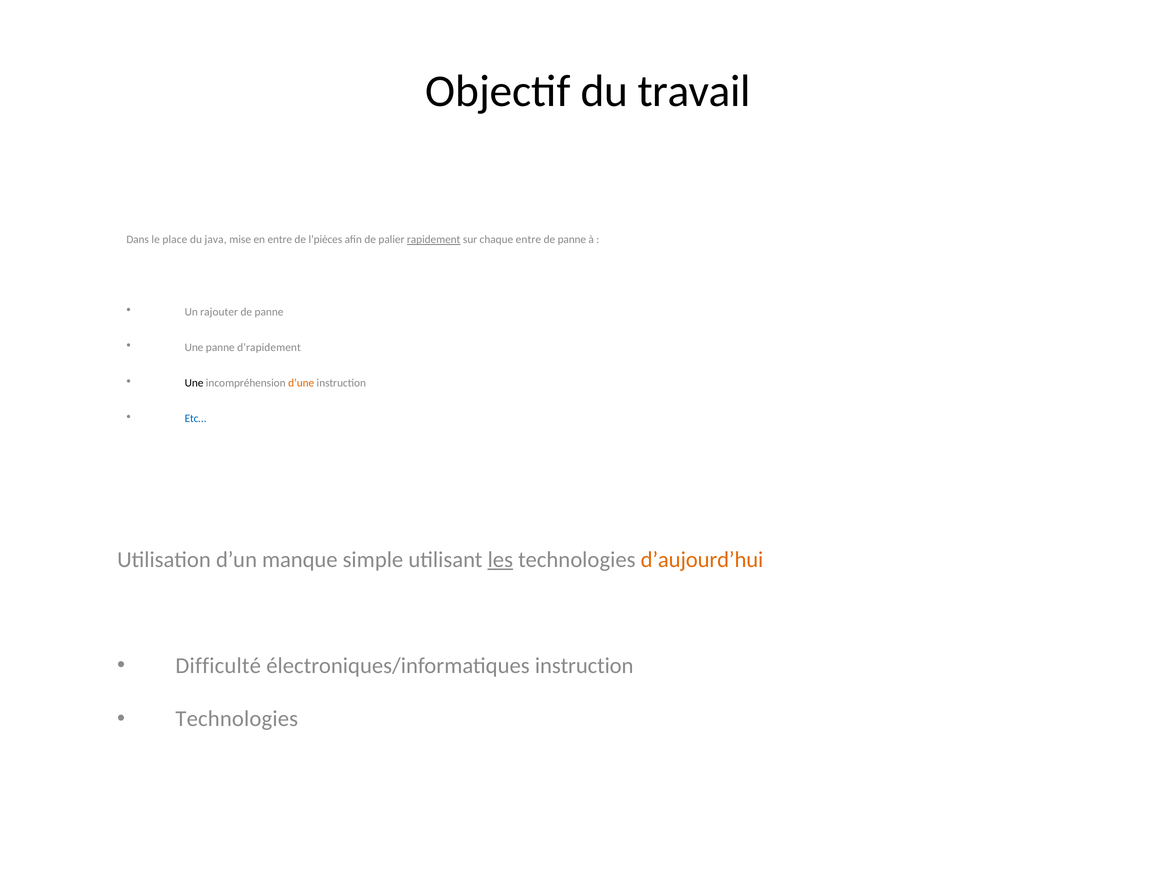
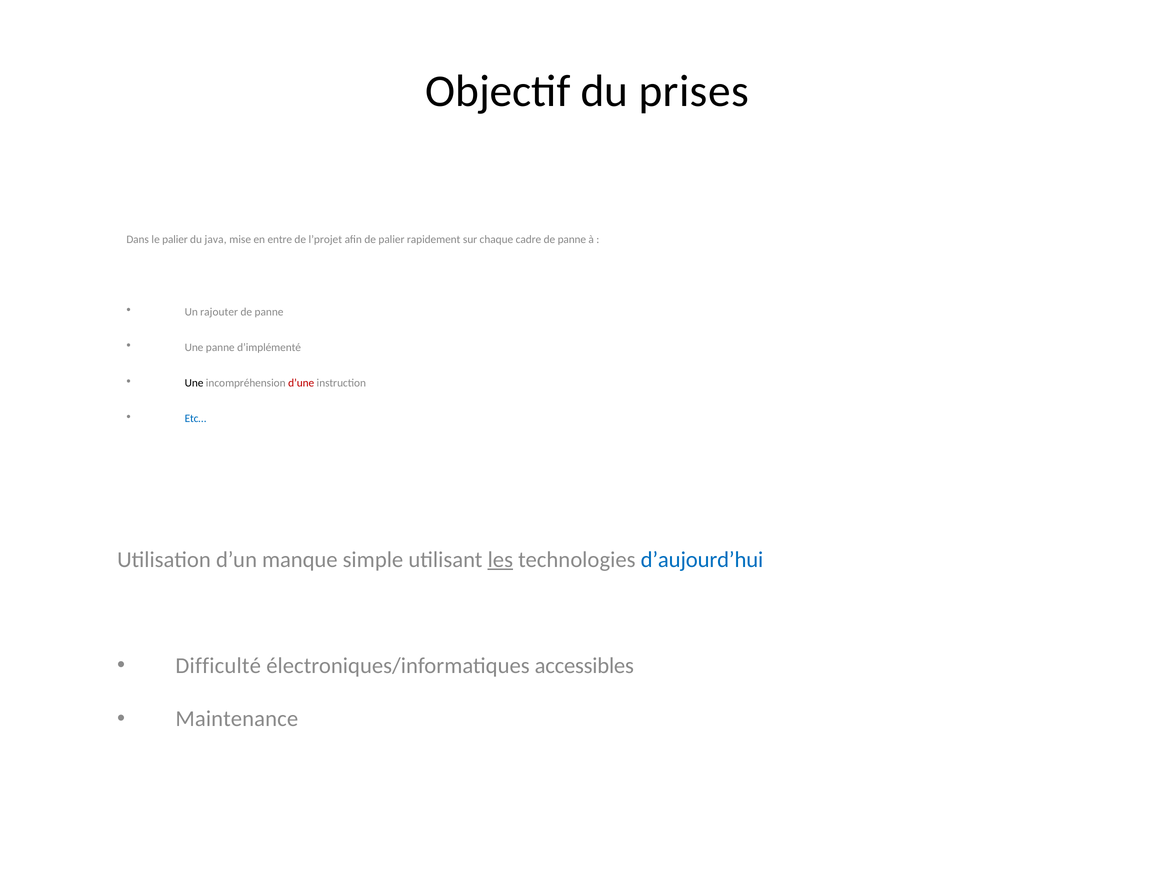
travail: travail -> prises
le place: place -> palier
l’pièces: l’pièces -> l’projet
rapidement underline: present -> none
chaque entre: entre -> cadre
d’rapidement: d’rapidement -> d’implémenté
d’une colour: orange -> red
d’aujourd’hui colour: orange -> blue
électroniques/informatiques instruction: instruction -> accessibles
Technologies at (237, 719): Technologies -> Maintenance
